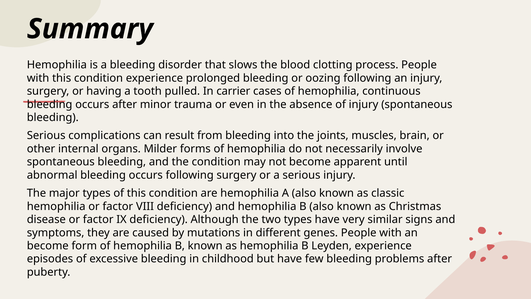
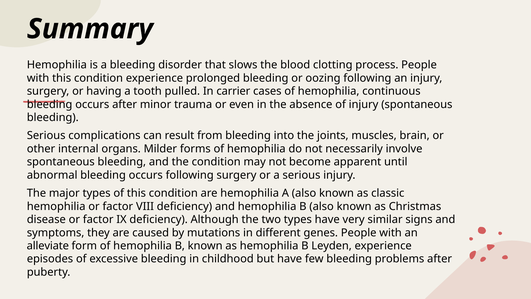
become at (48, 246): become -> alleviate
